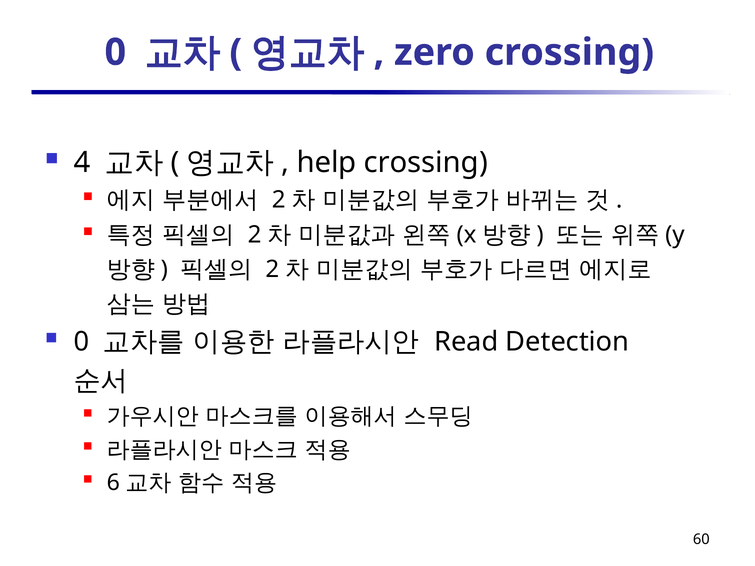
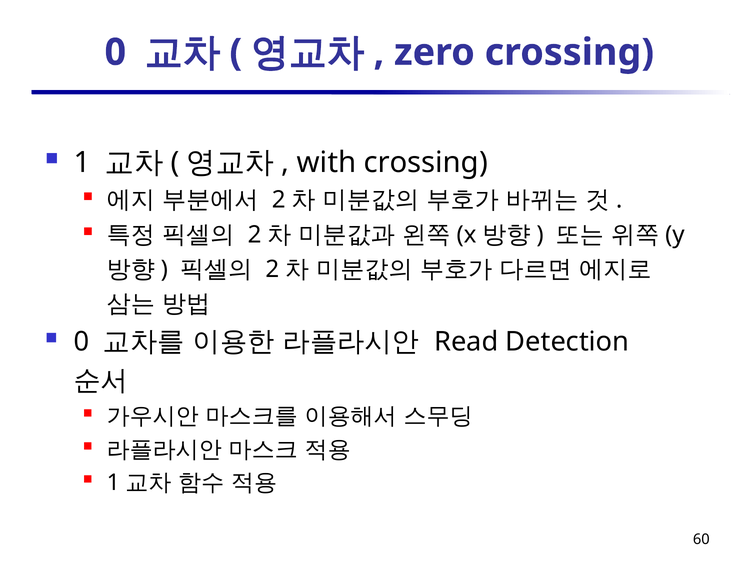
4 at (82, 163): 4 -> 1
help: help -> with
6 at (113, 483): 6 -> 1
